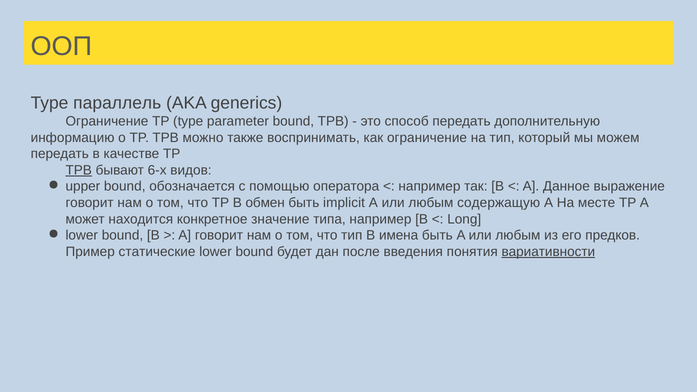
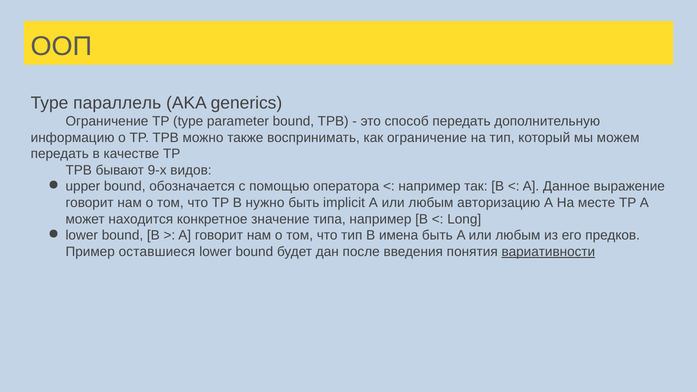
TPB at (79, 170) underline: present -> none
6-х: 6-х -> 9-х
обмен: обмен -> нужно
содержащую: содержащую -> авторизацию
статические: статические -> оставшиеся
